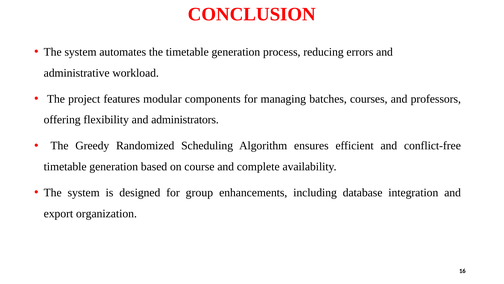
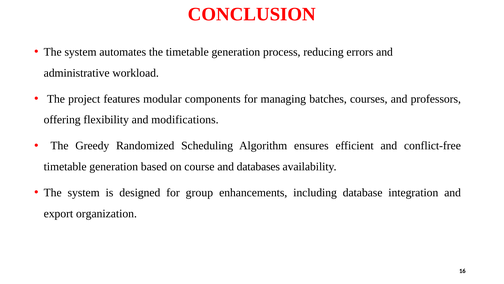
administrators: administrators -> modifications
complete: complete -> databases
